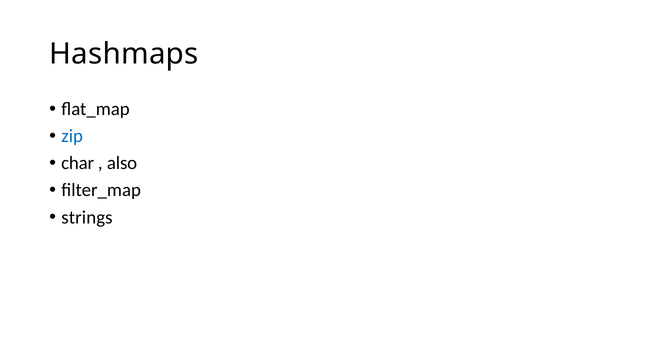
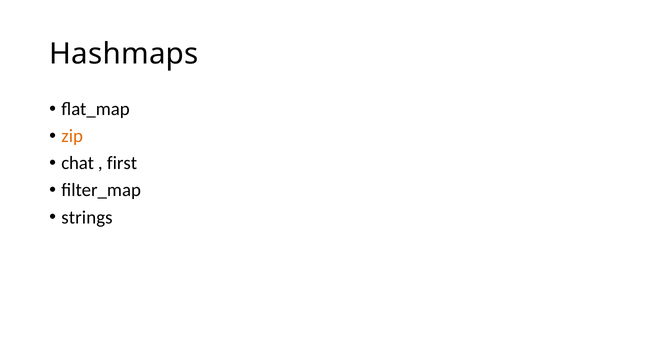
zip colour: blue -> orange
char: char -> chat
also: also -> first
